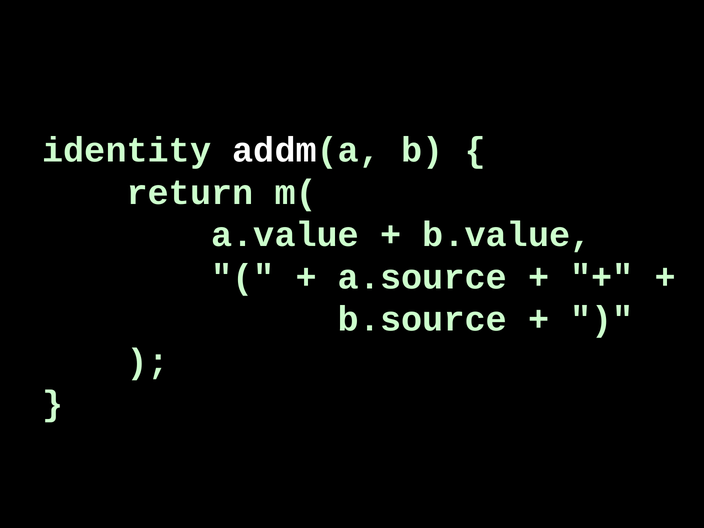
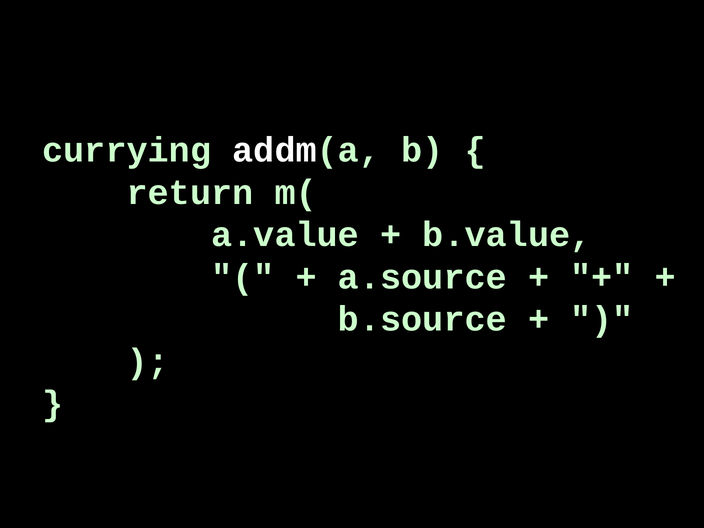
identity: identity -> currying
